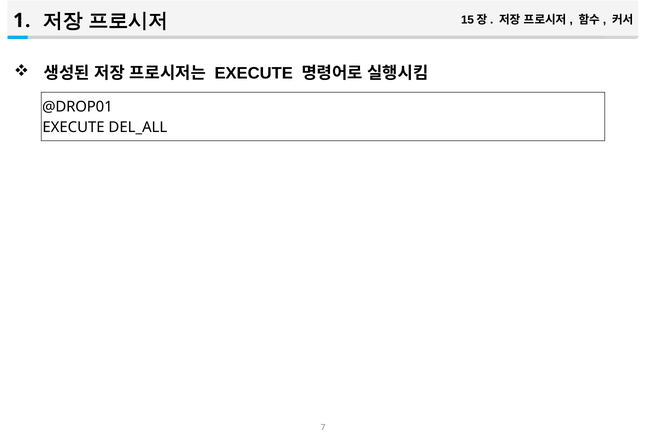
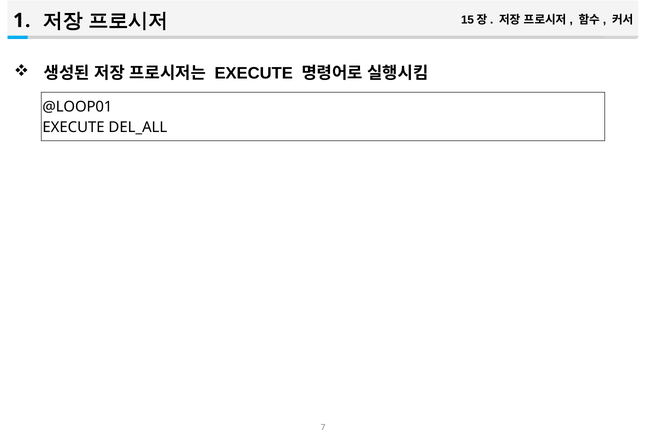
@DROP01: @DROP01 -> @LOOP01
